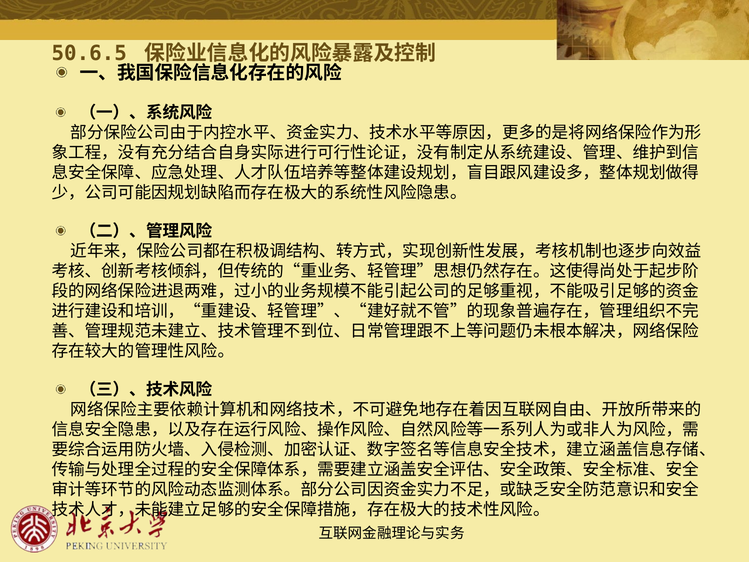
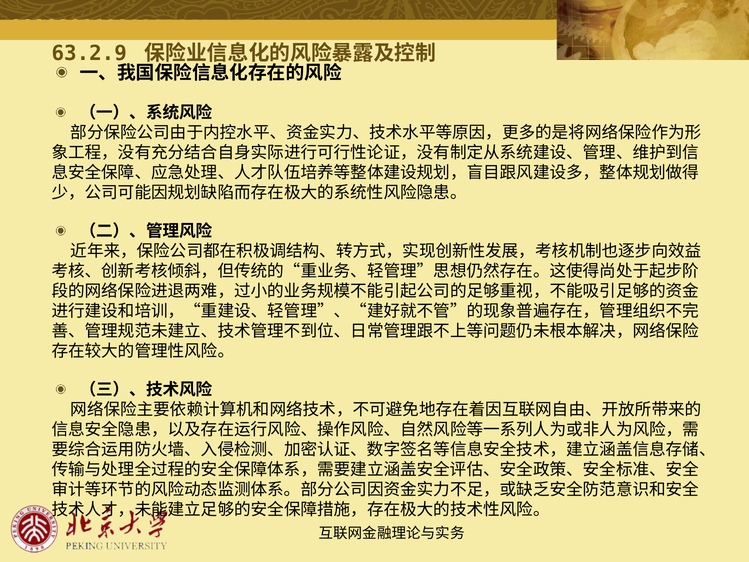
50.6.5: 50.6.5 -> 63.2.9
